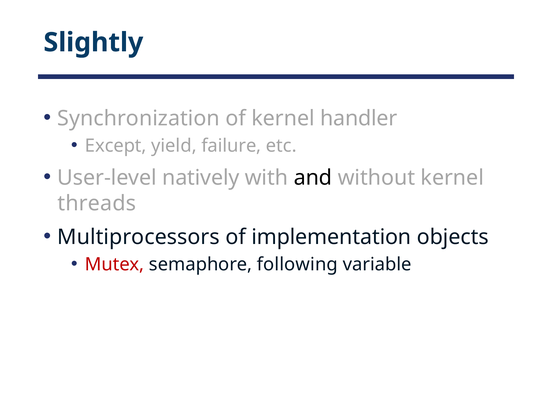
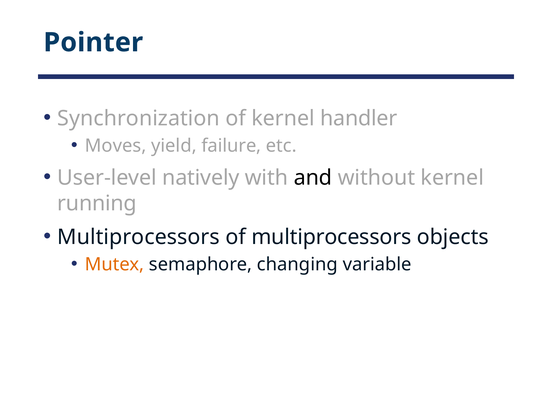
Slightly: Slightly -> Pointer
Except: Except -> Moves
threads: threads -> running
of implementation: implementation -> multiprocessors
Mutex colour: red -> orange
following: following -> changing
